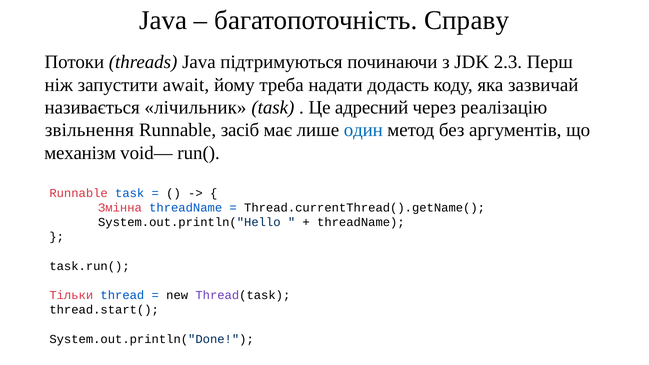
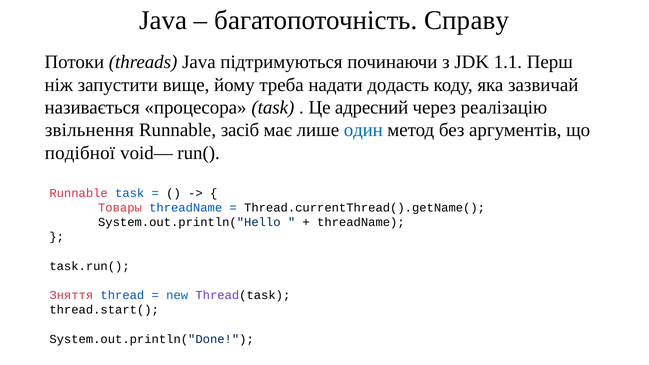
2.3: 2.3 -> 1.1
await: await -> вище
лічильник: лічильник -> процесора
механізм: механізм -> подібної
Змінна: Змінна -> Товары
Тільки: Тільки -> Зняття
new colour: black -> blue
